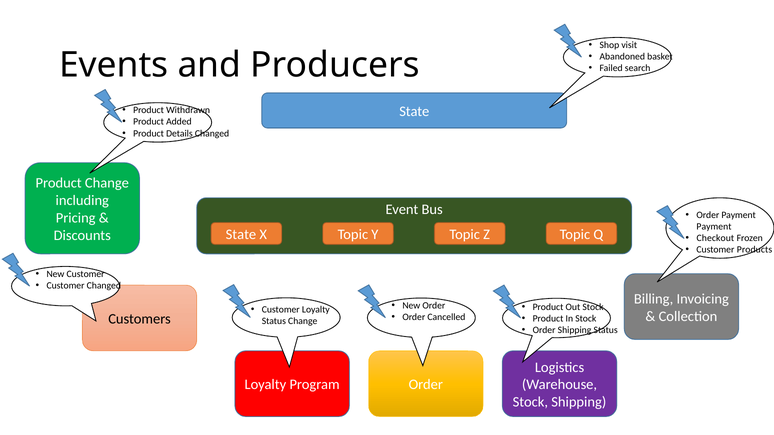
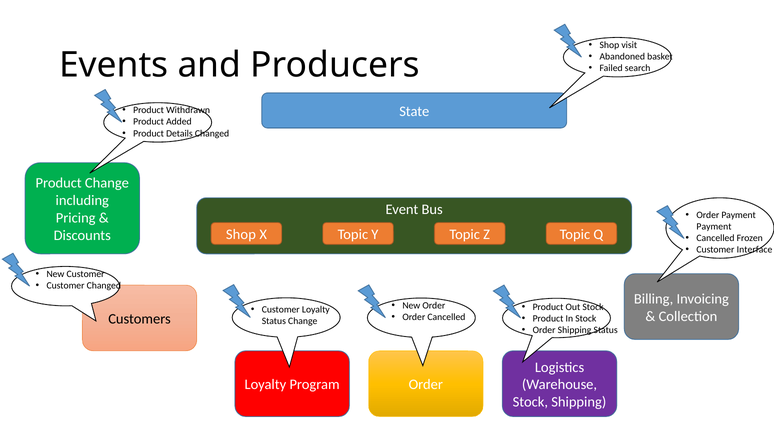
State at (241, 235): State -> Shop
Checkout at (715, 238): Checkout -> Cancelled
Products: Products -> Interface
